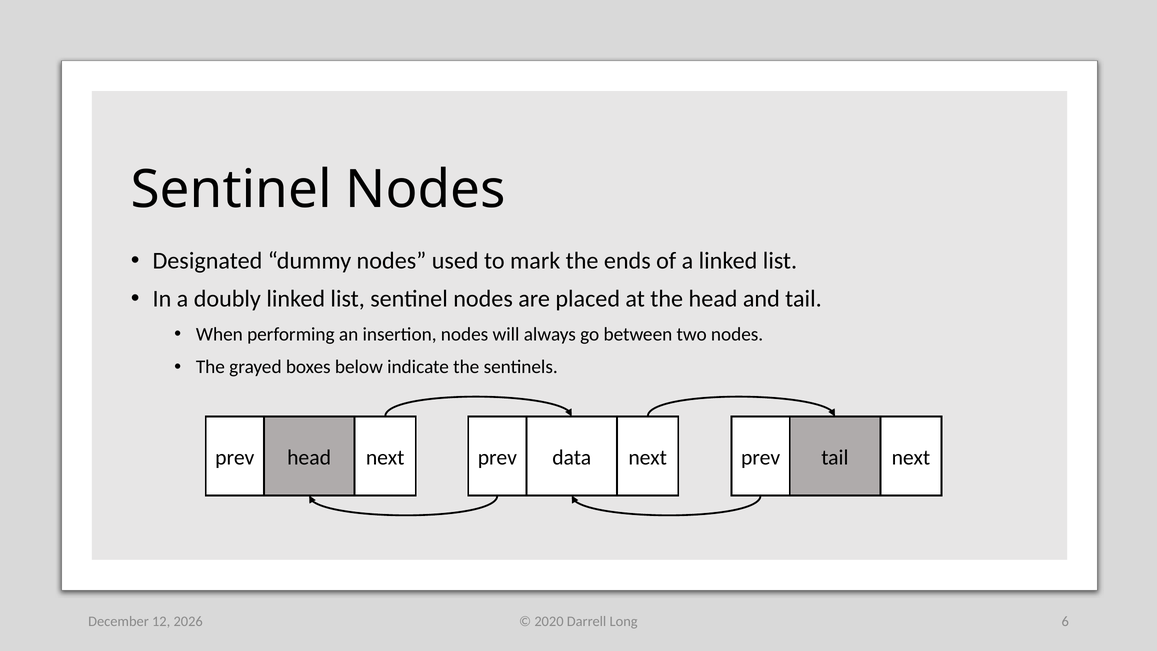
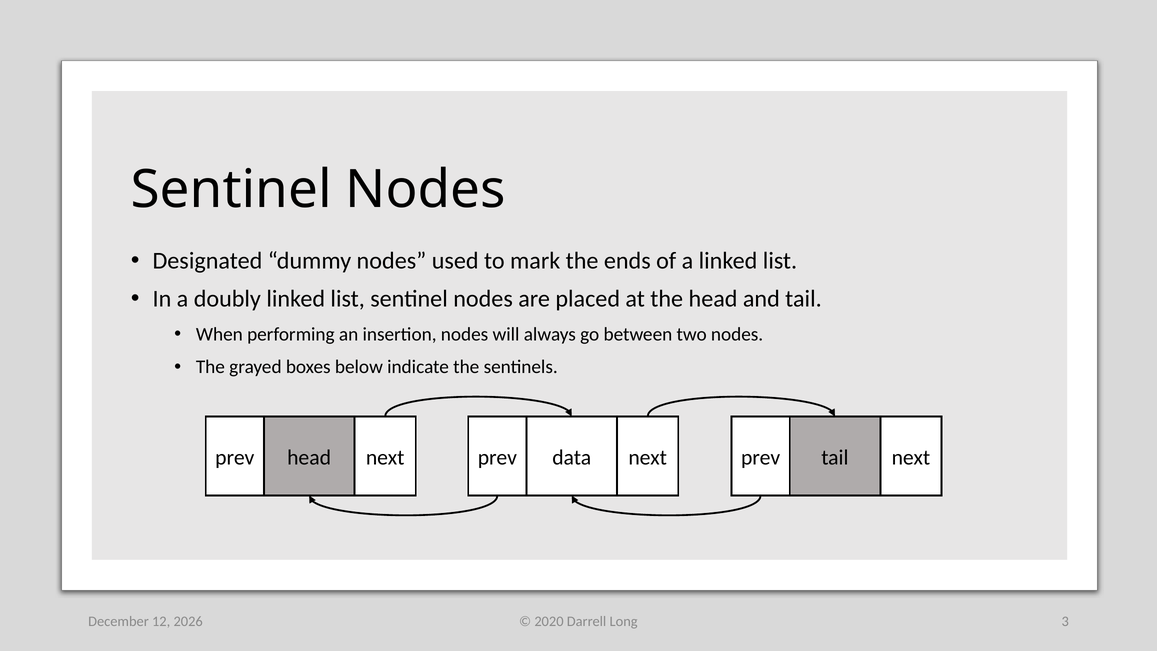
6: 6 -> 3
